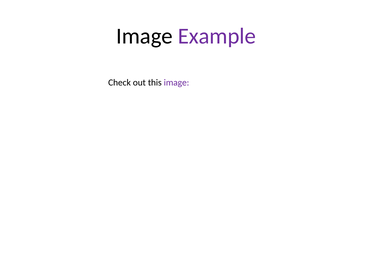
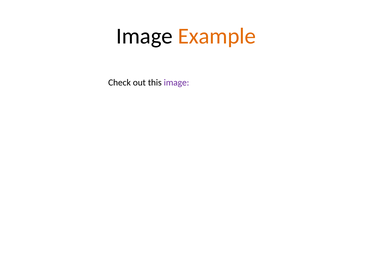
Example colour: purple -> orange
